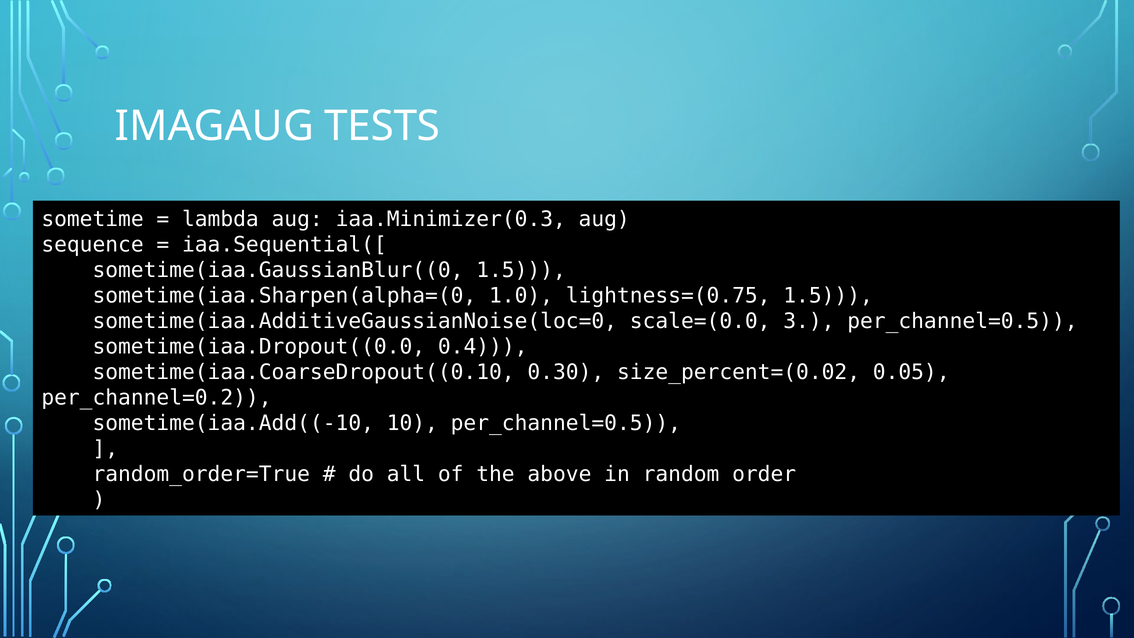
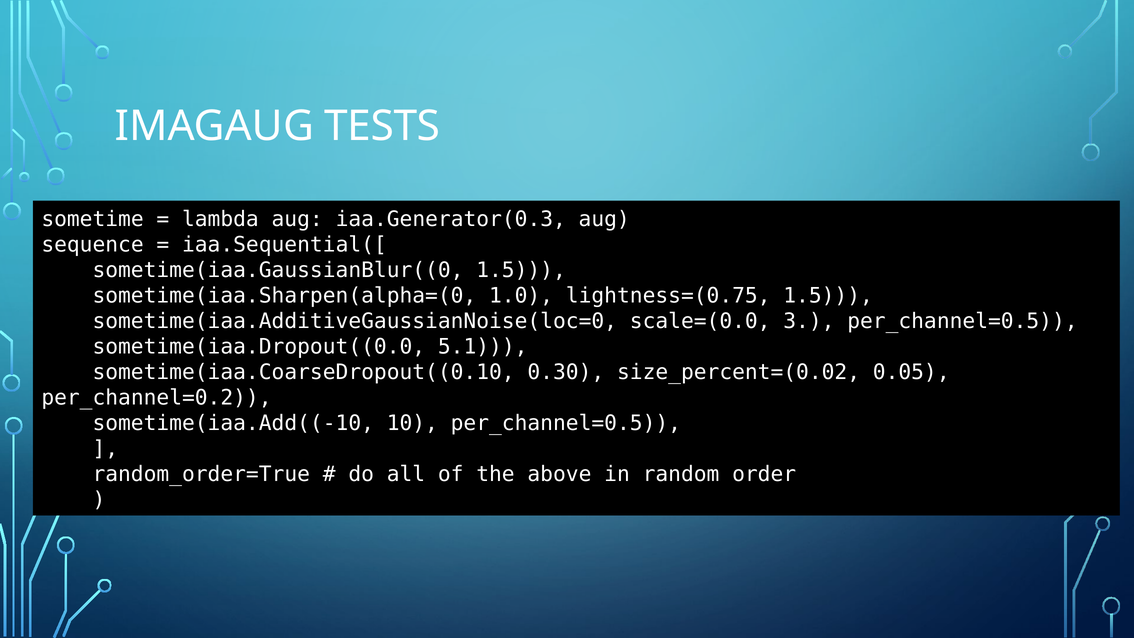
iaa.Minimizer(0.3: iaa.Minimizer(0.3 -> iaa.Generator(0.3
0.4: 0.4 -> 5.1
